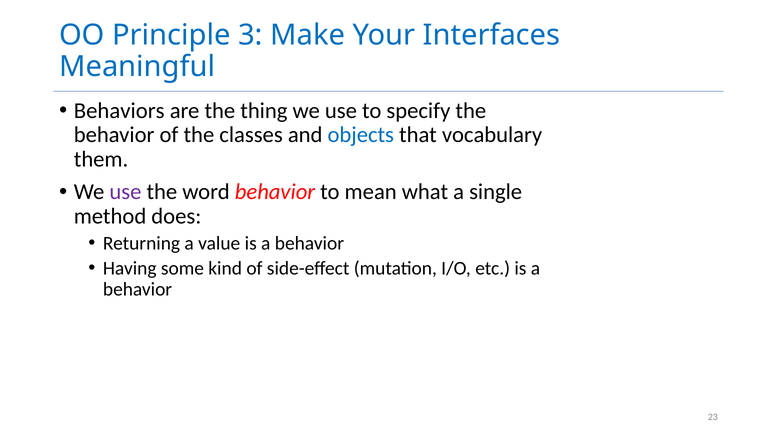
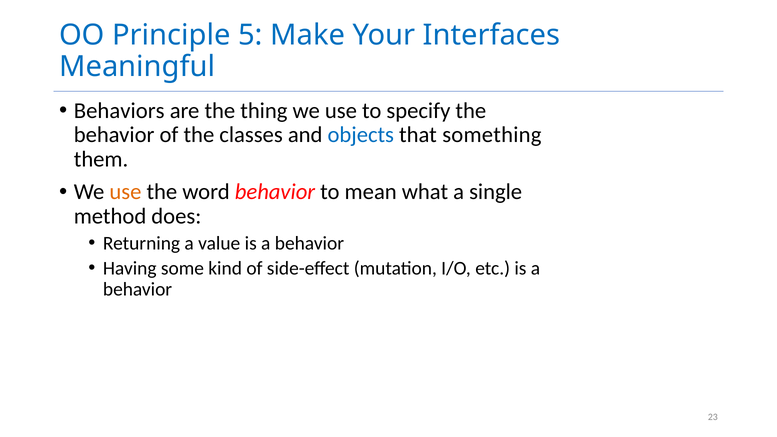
3: 3 -> 5
vocabulary: vocabulary -> something
use at (125, 192) colour: purple -> orange
